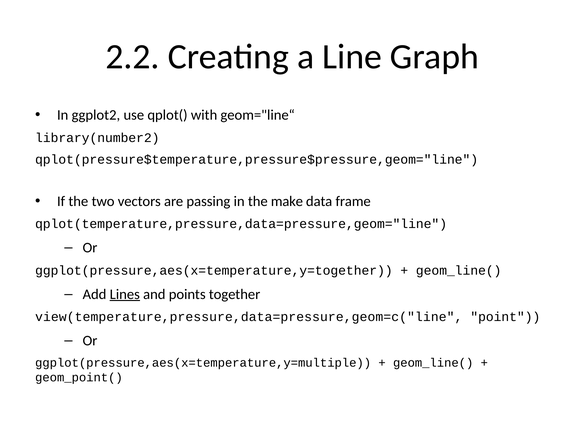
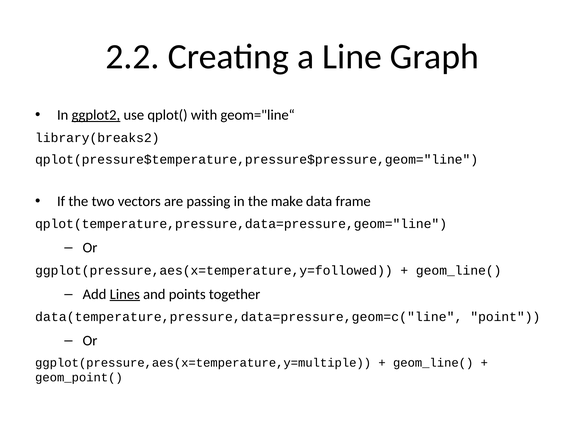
ggplot2 underline: none -> present
library(number2: library(number2 -> library(breaks2
ggplot(pressure,aes(x=temperature,y=together: ggplot(pressure,aes(x=temperature,y=together -> ggplot(pressure,aes(x=temperature,y=followed
view(temperature,pressure,data=pressure,geom=c("line: view(temperature,pressure,data=pressure,geom=c("line -> data(temperature,pressure,data=pressure,geom=c("line
